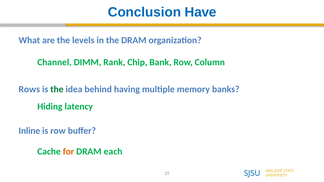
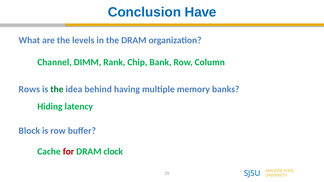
Inline: Inline -> Block
for colour: orange -> red
each: each -> clock
